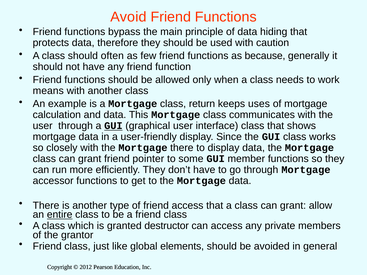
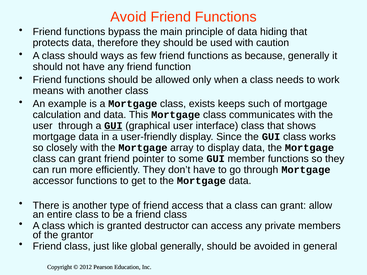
often: often -> ways
return: return -> exists
uses: uses -> such
Mortgage there: there -> array
entire underline: present -> none
global elements: elements -> generally
